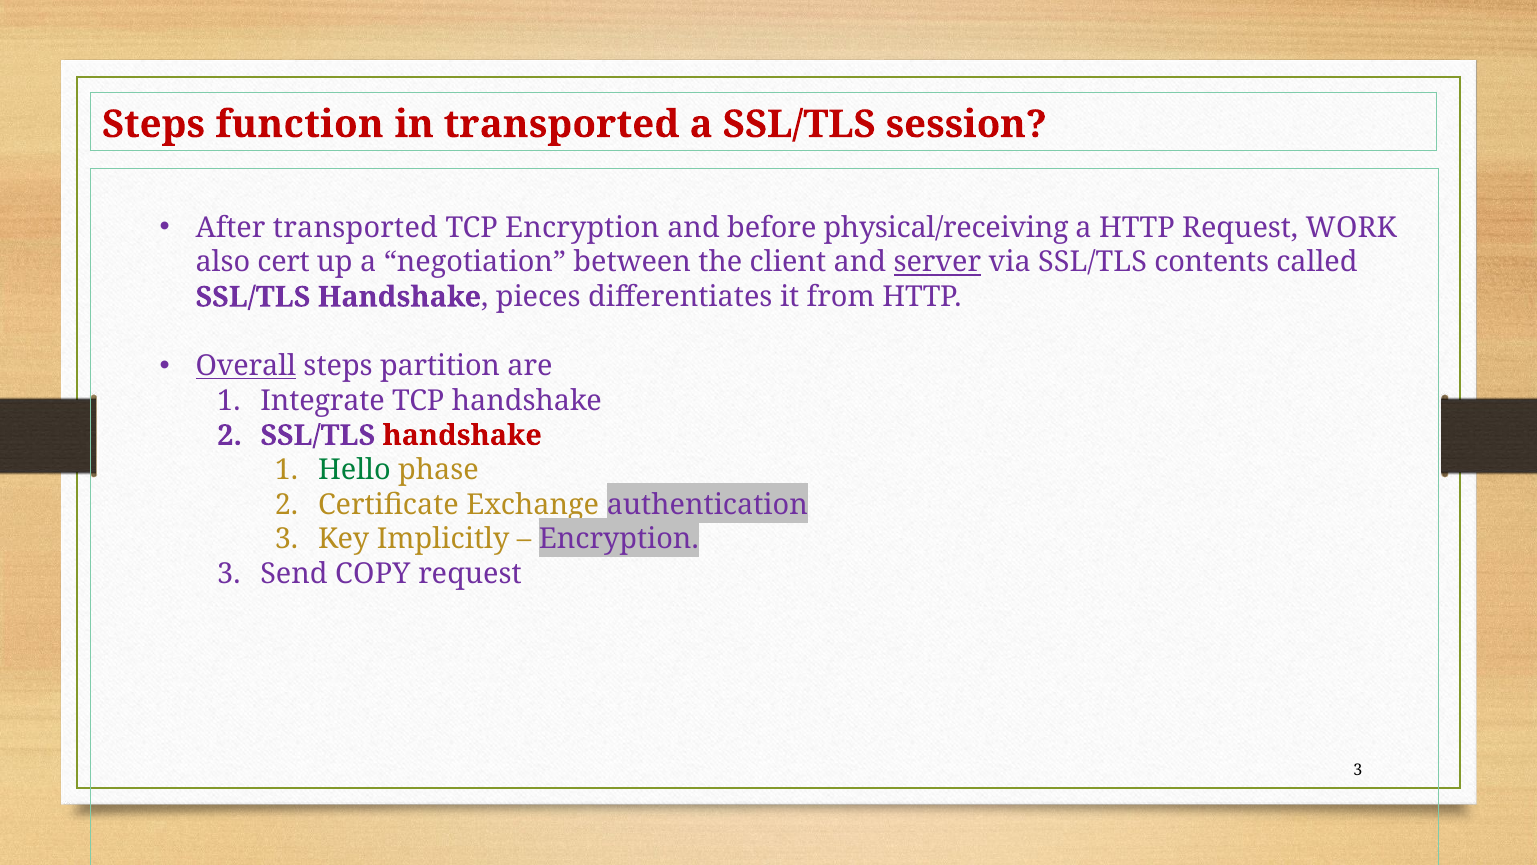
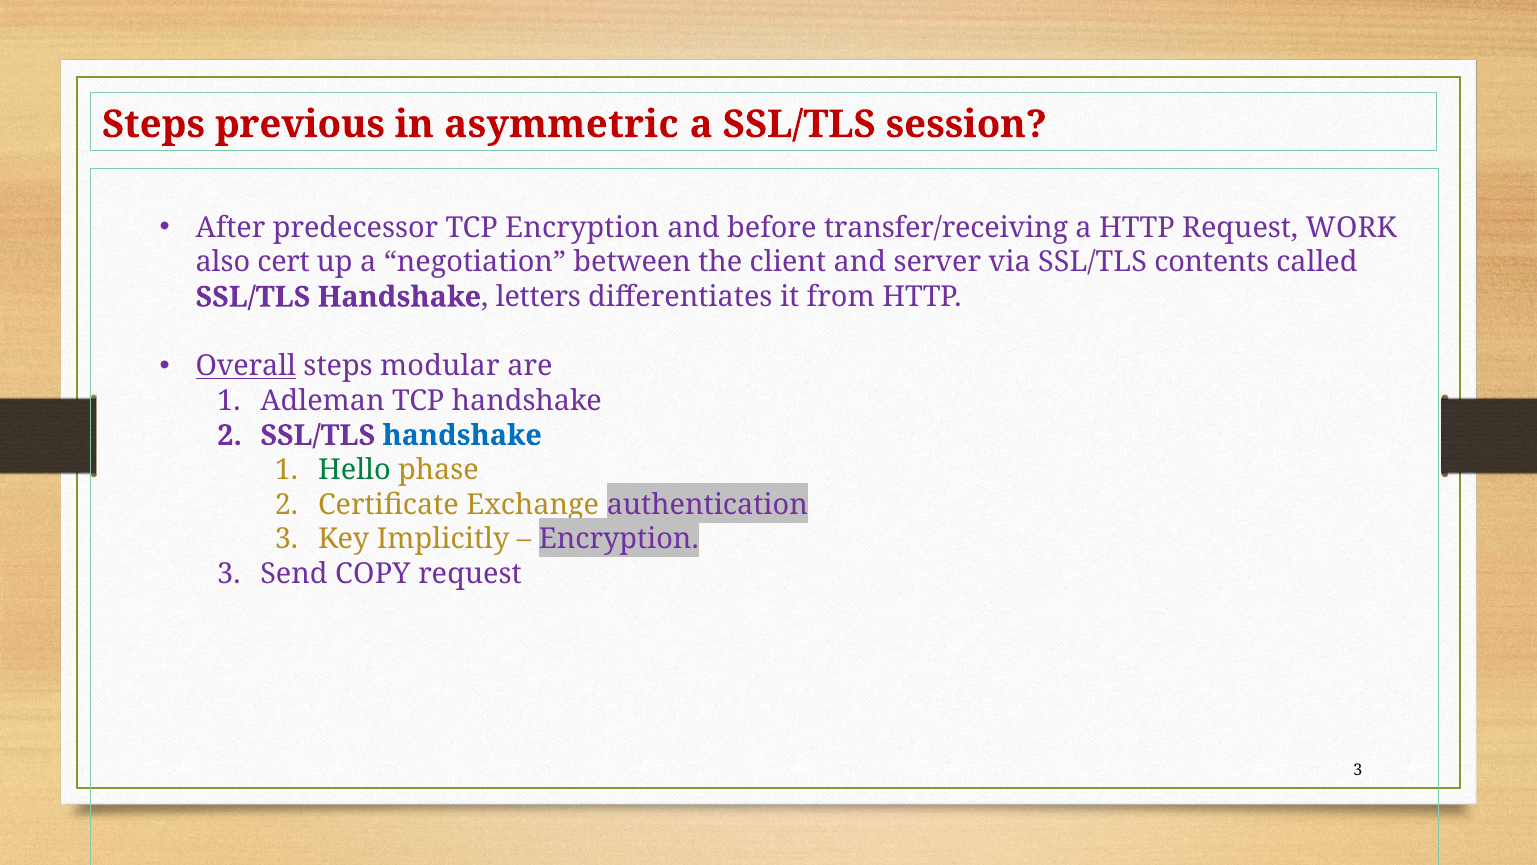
function: function -> previous
in transported: transported -> asymmetric
After transported: transported -> predecessor
physical/receiving: physical/receiving -> transfer/receiving
server underline: present -> none
pieces: pieces -> letters
partition: partition -> modular
Integrate: Integrate -> Adleman
handshake at (462, 435) colour: red -> blue
